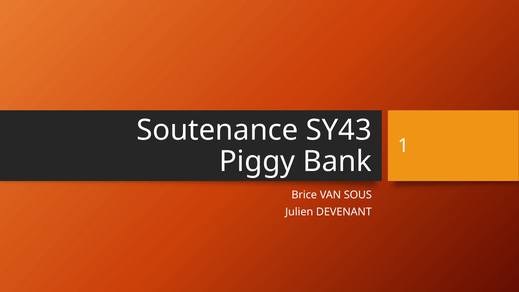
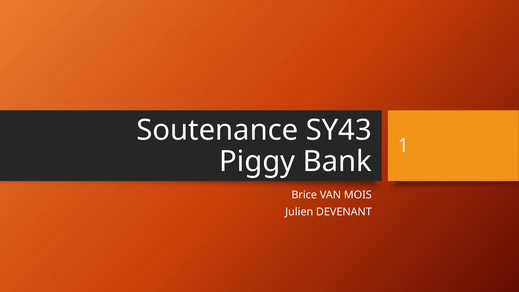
SOUS: SOUS -> MOIS
